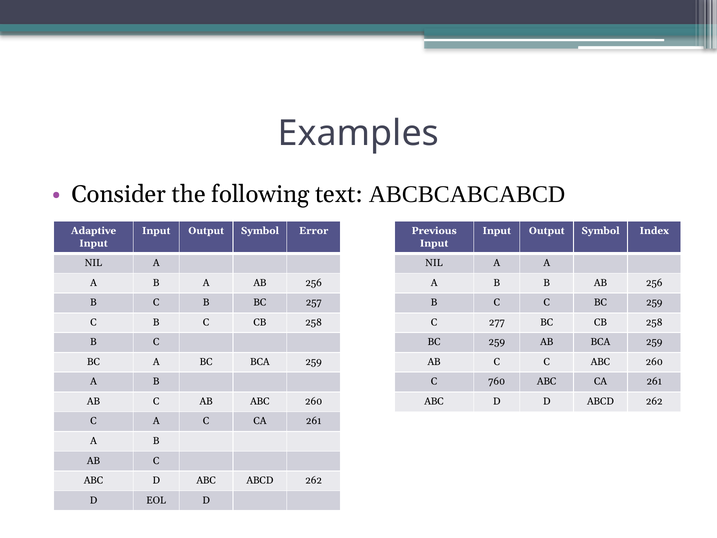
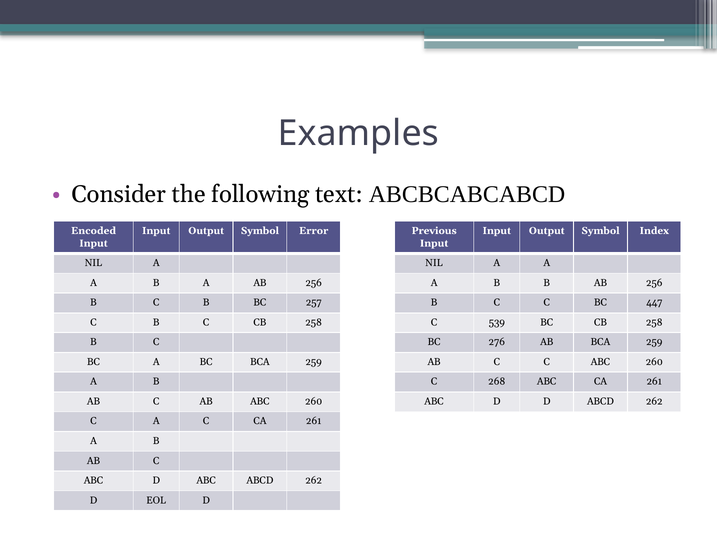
Adaptive: Adaptive -> Encoded
C BC 259: 259 -> 447
277: 277 -> 539
259 at (497, 342): 259 -> 276
760: 760 -> 268
